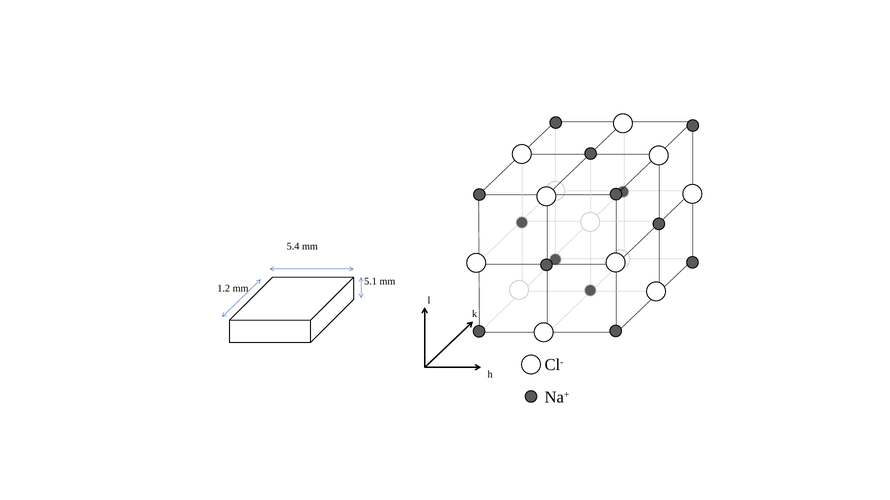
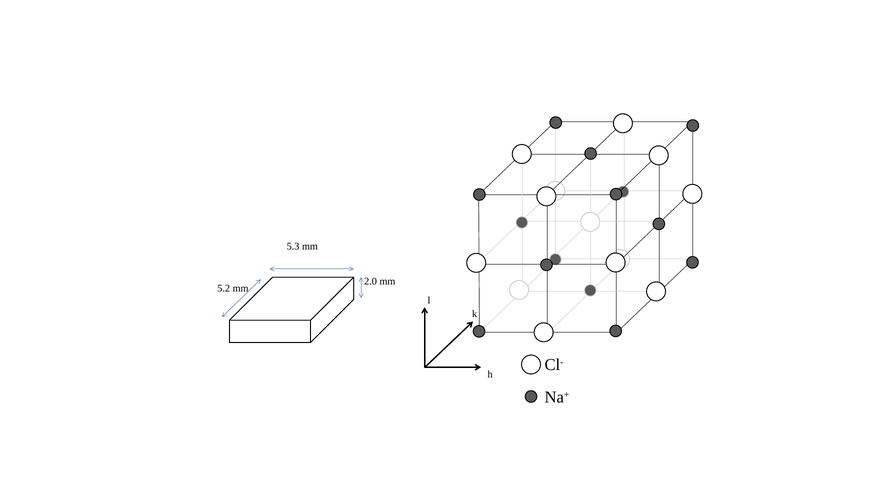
5.4: 5.4 -> 5.3
5.1: 5.1 -> 2.0
1.2: 1.2 -> 5.2
